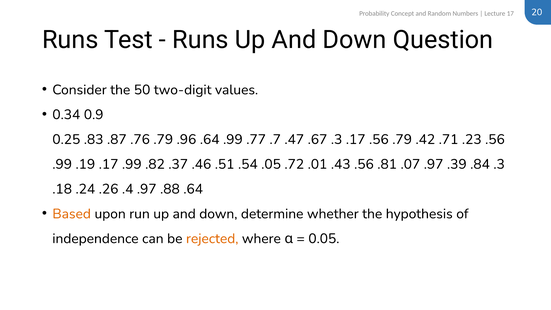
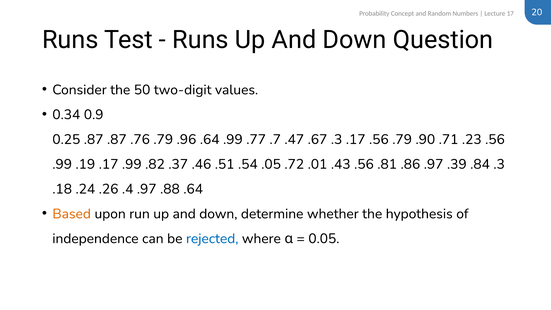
0.25 .83: .83 -> .87
.42: .42 -> .90
.07: .07 -> .86
rejected colour: orange -> blue
